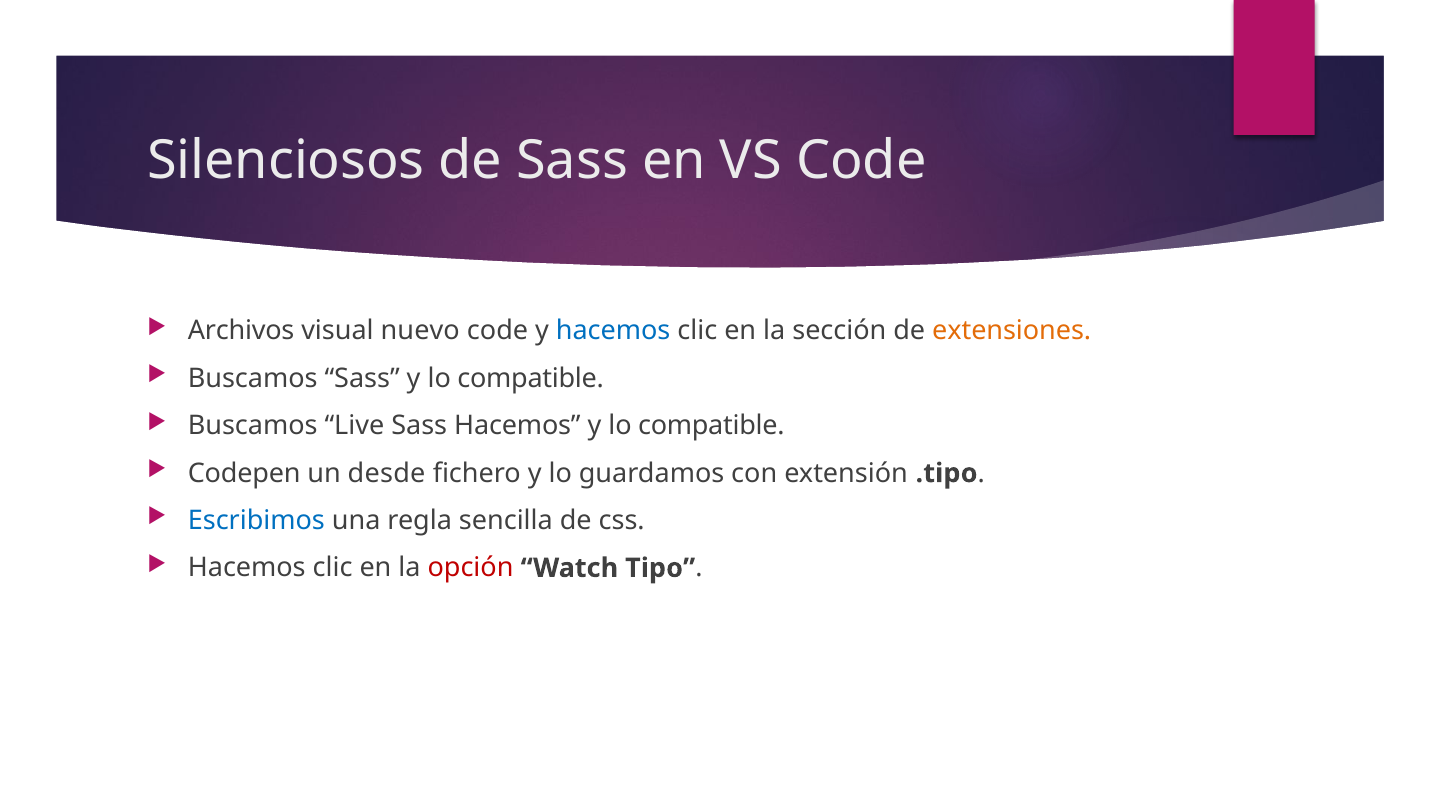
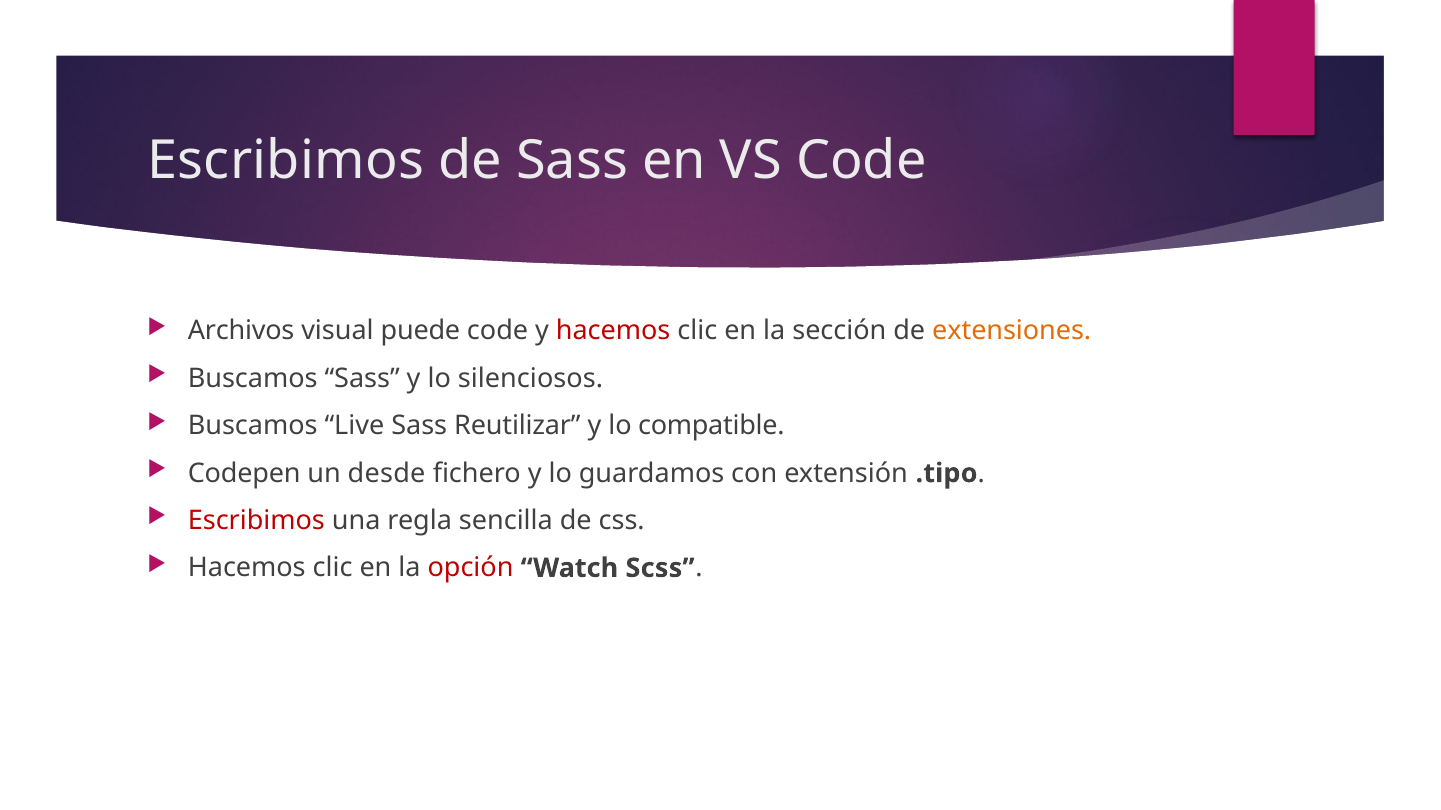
Silenciosos at (286, 161): Silenciosos -> Escribimos
nuevo: nuevo -> puede
hacemos at (613, 331) colour: blue -> red
Sass y lo compatible: compatible -> silenciosos
Sass Hacemos: Hacemos -> Reutilizar
Escribimos at (256, 521) colour: blue -> red
Tipo: Tipo -> Scss
